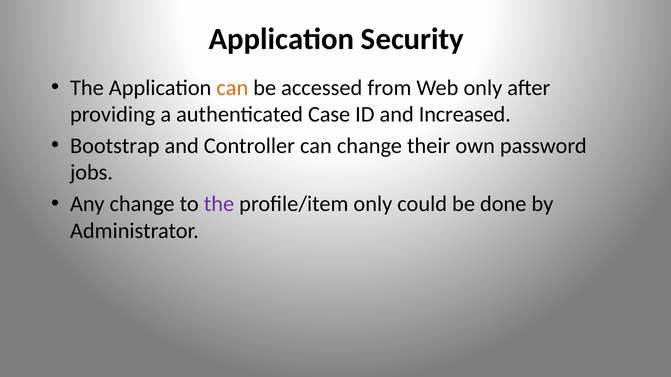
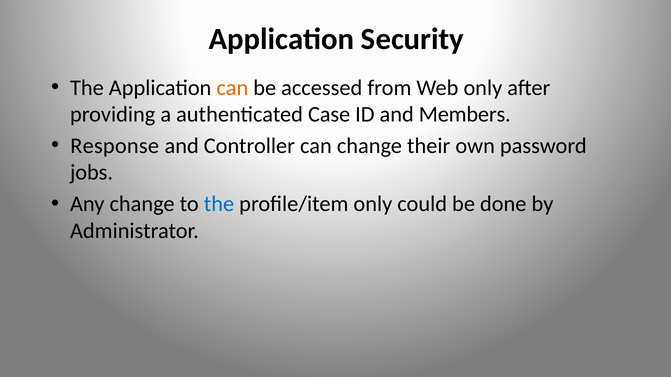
Increased: Increased -> Members
Bootstrap: Bootstrap -> Response
the at (219, 204) colour: purple -> blue
